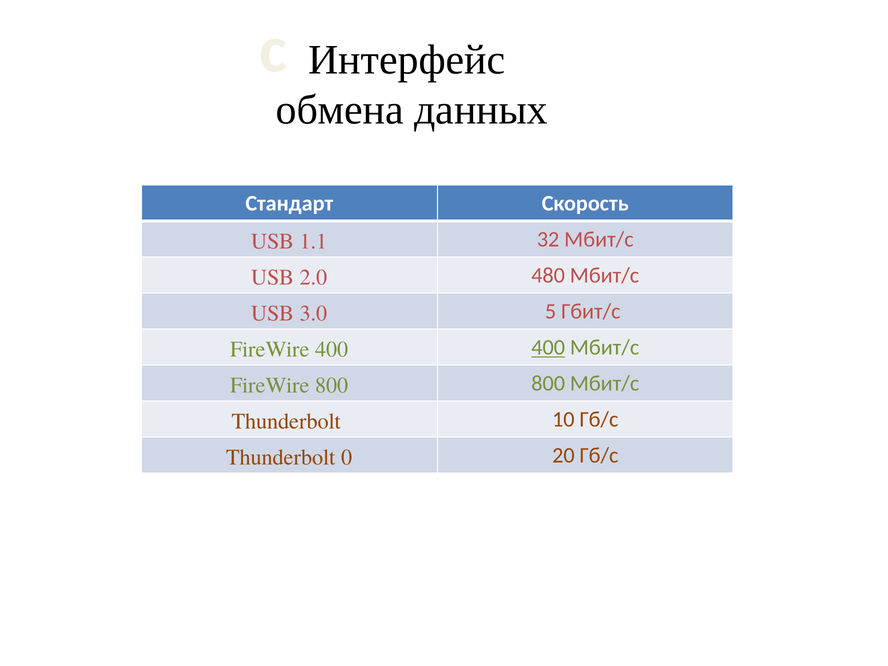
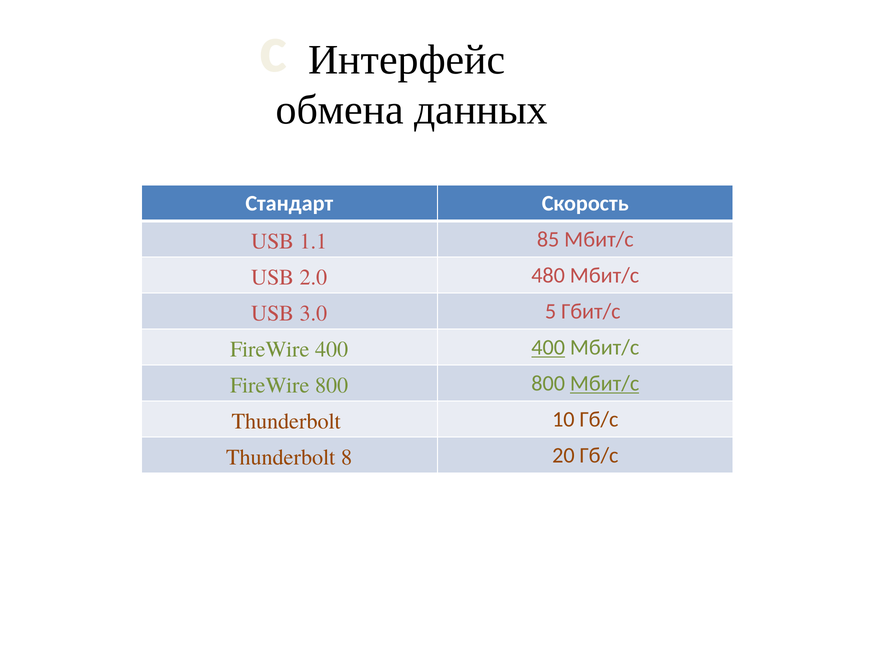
32: 32 -> 85
Мбит/с at (605, 383) underline: none -> present
0: 0 -> 8
